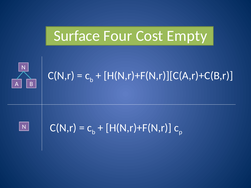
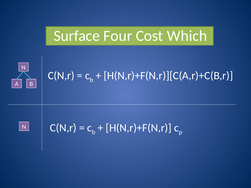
Empty: Empty -> Which
